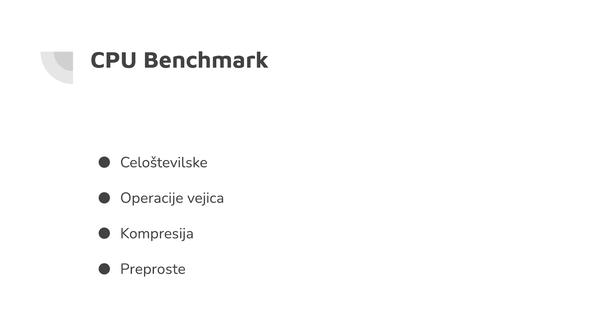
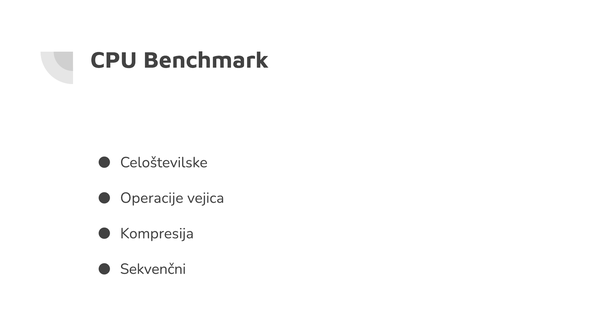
Preproste: Preproste -> Sekvenčni
